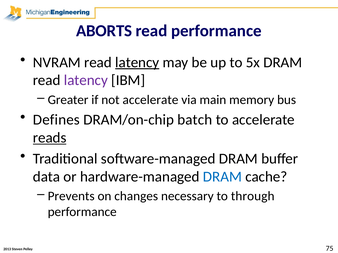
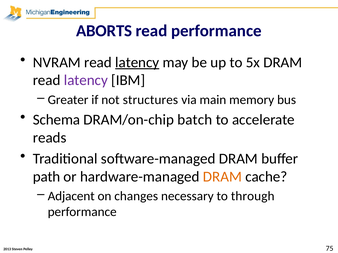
not accelerate: accelerate -> structures
Defines: Defines -> Schema
reads underline: present -> none
data: data -> path
DRAM at (222, 177) colour: blue -> orange
Prevents: Prevents -> Adjacent
